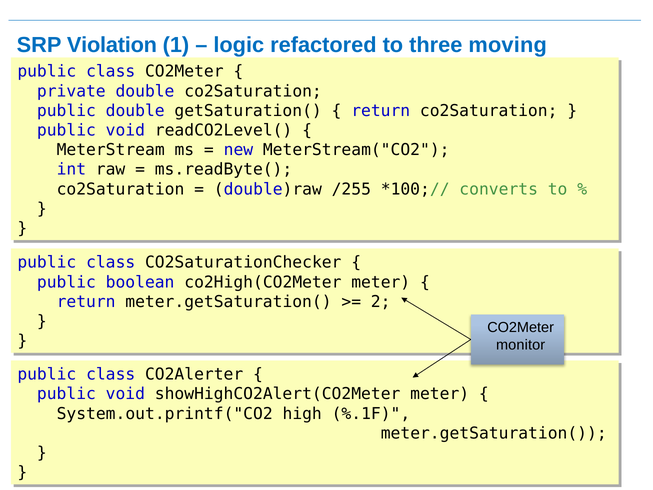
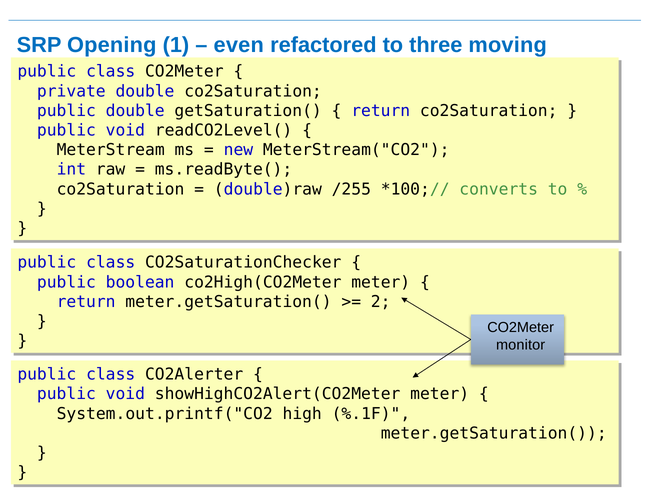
Violation: Violation -> Opening
logic: logic -> even
